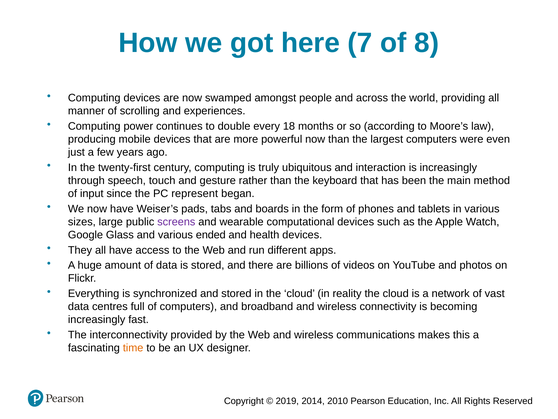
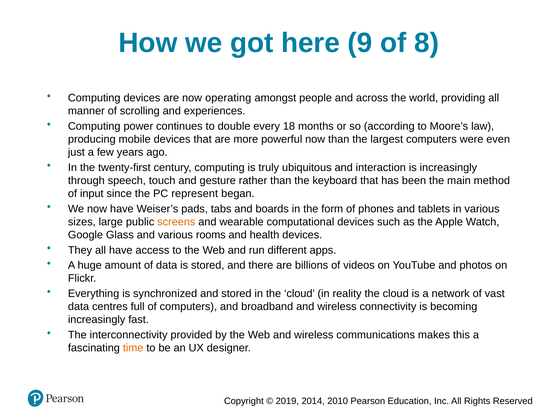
7: 7 -> 9
swamped: swamped -> operating
screens colour: purple -> orange
ended: ended -> rooms
